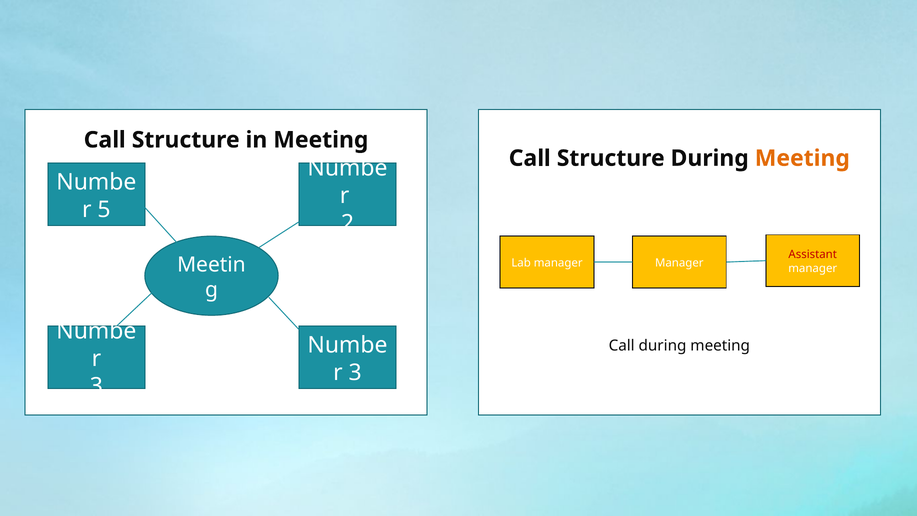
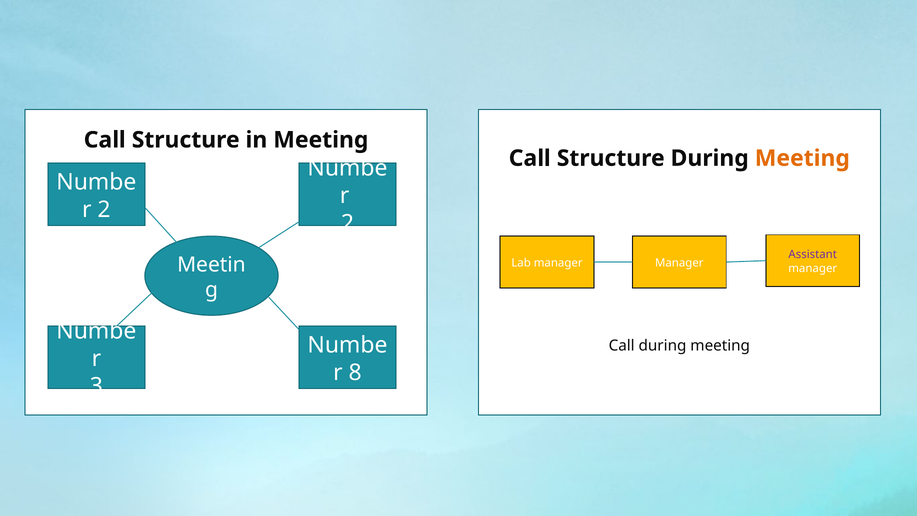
5 at (104, 209): 5 -> 2
Assistant colour: red -> purple
3 at (355, 373): 3 -> 8
